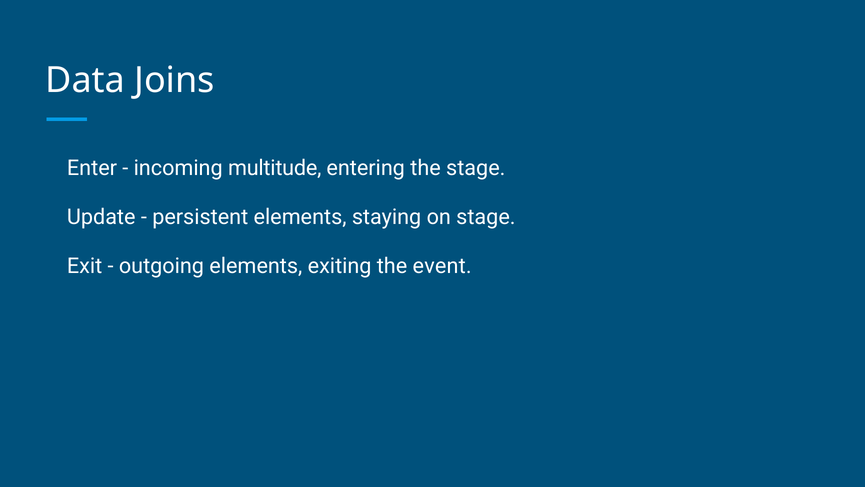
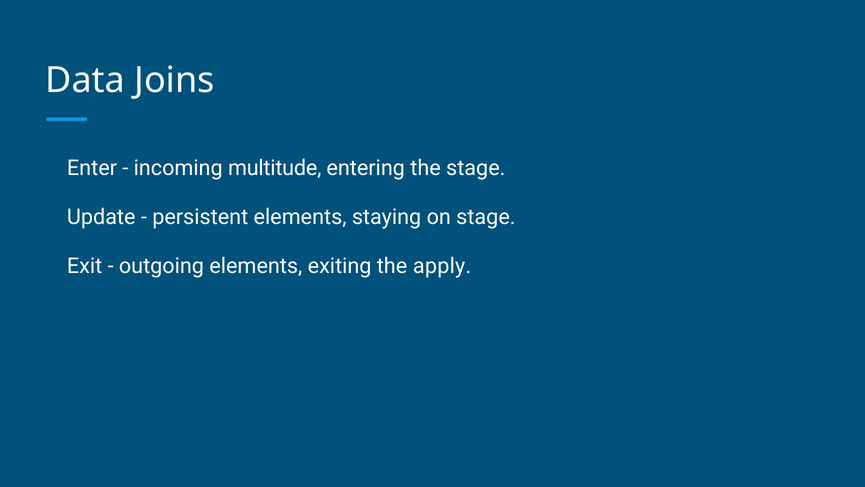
event: event -> apply
